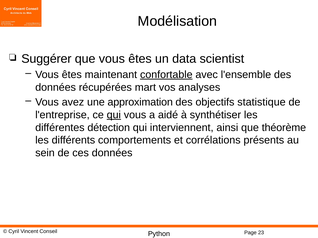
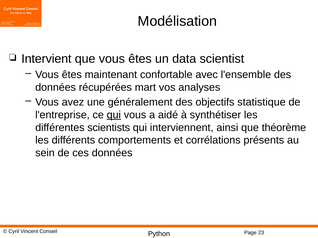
Suggérer: Suggérer -> Intervient
confortable underline: present -> none
approximation: approximation -> généralement
détection: détection -> scientists
